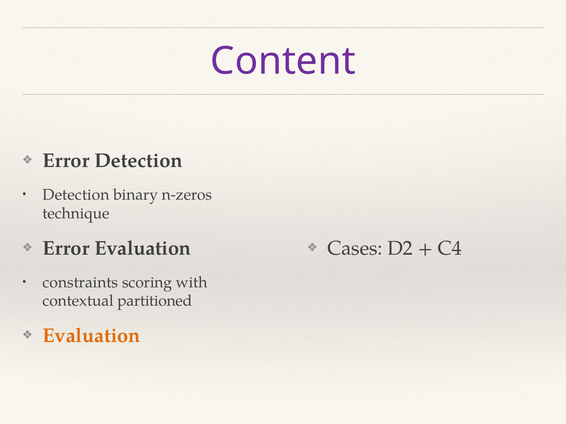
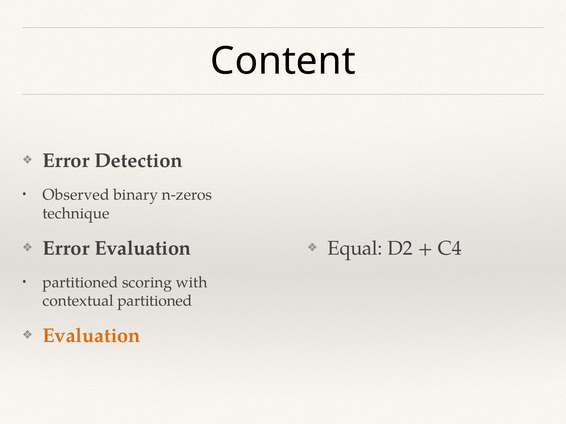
Content colour: purple -> black
Detection at (76, 195): Detection -> Observed
Cases: Cases -> Equal
constraints at (80, 283): constraints -> partitioned
